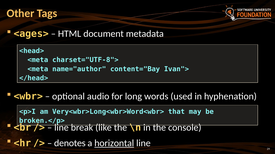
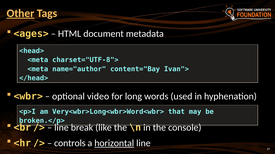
Other underline: none -> present
audio: audio -> video
denotes: denotes -> controls
